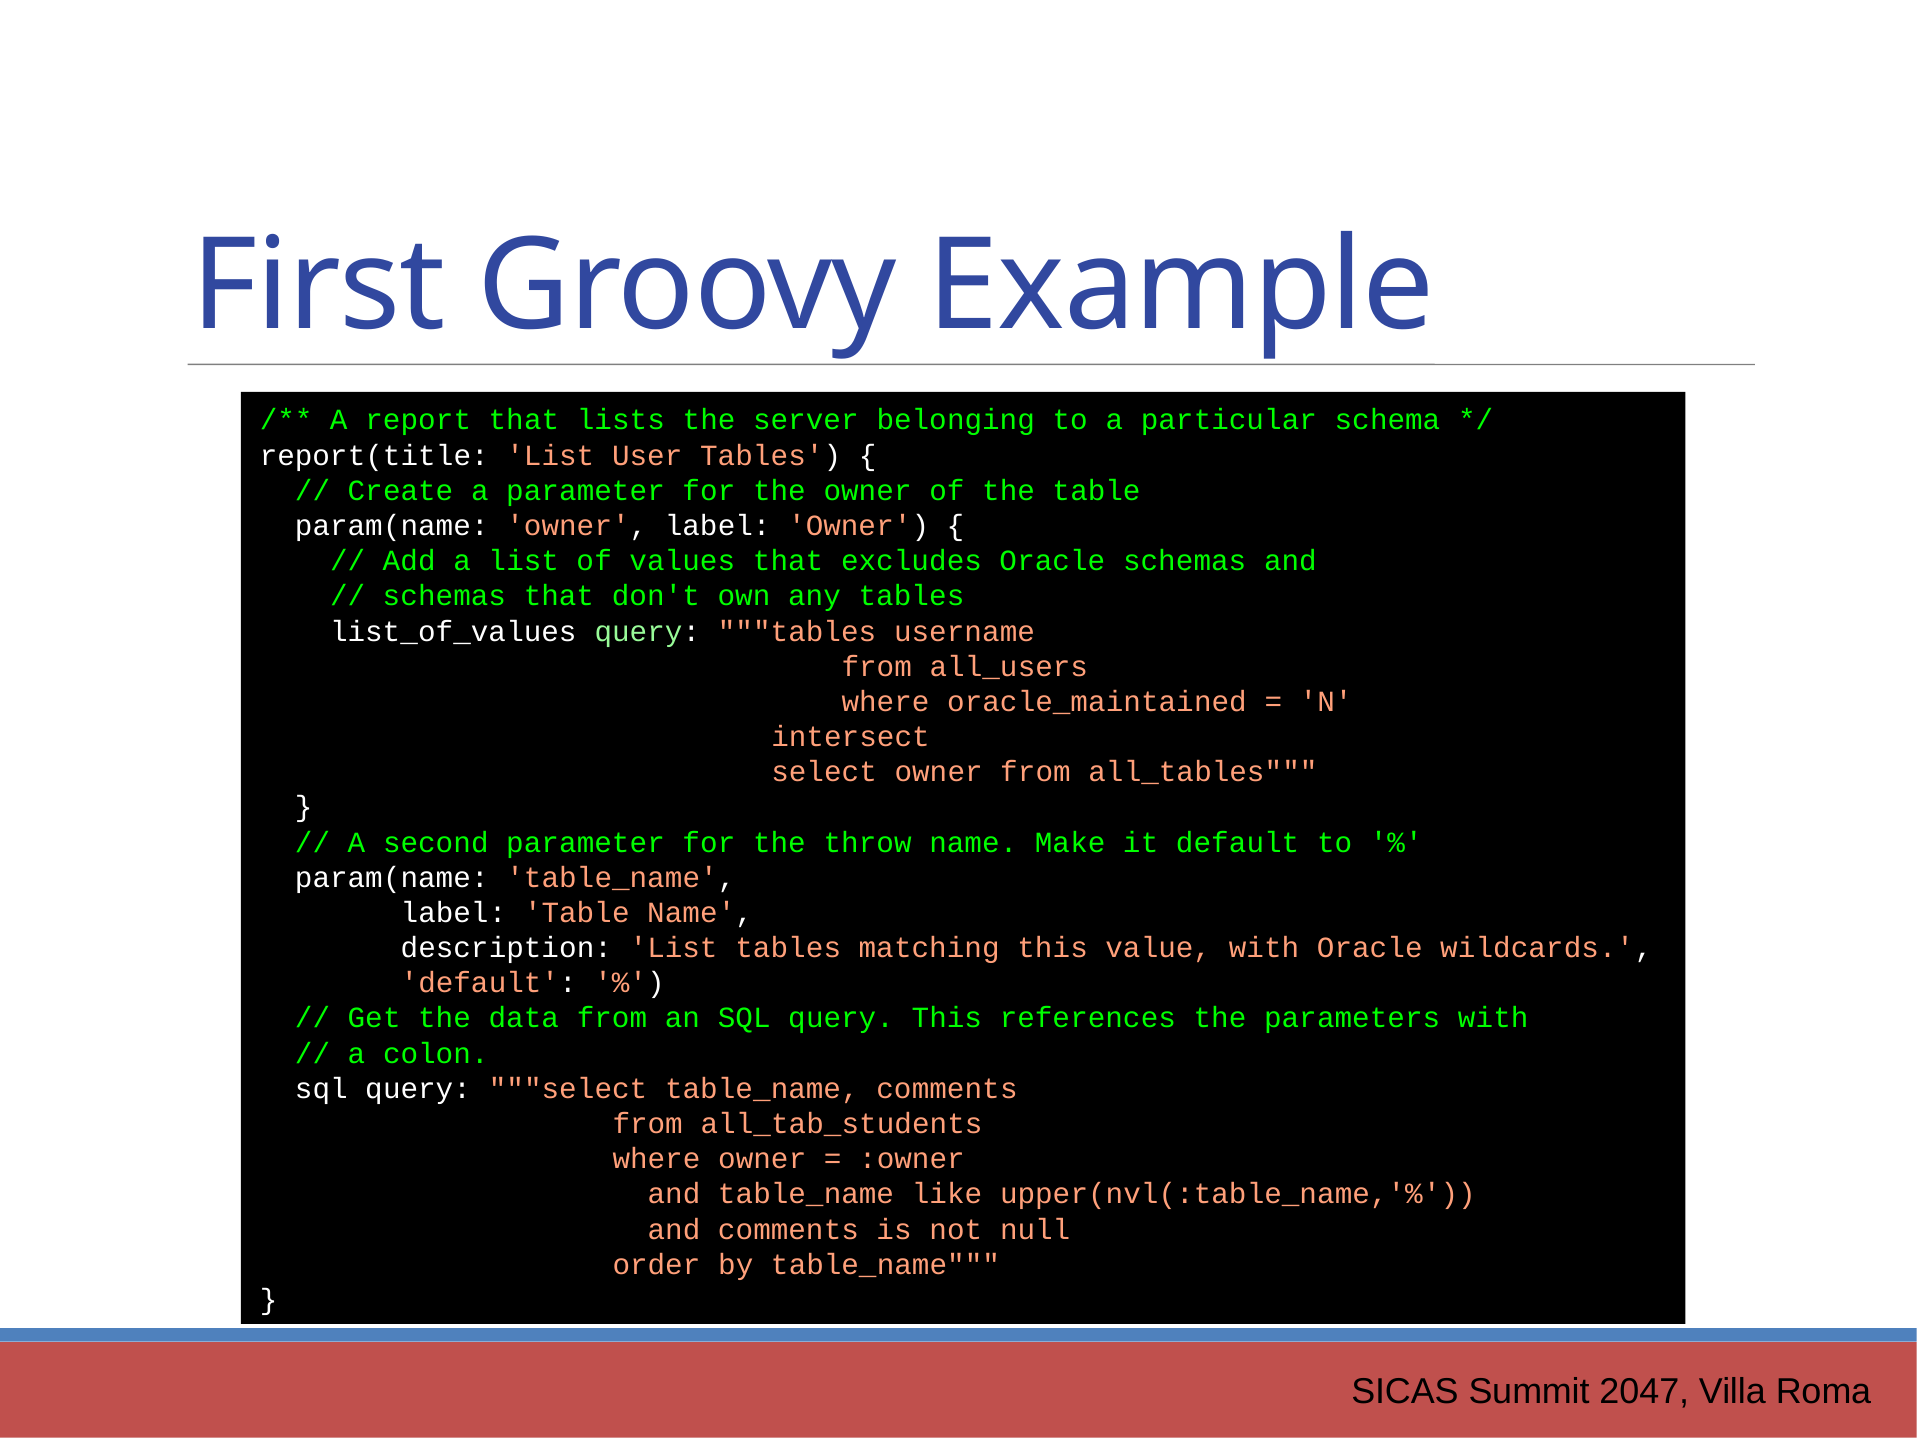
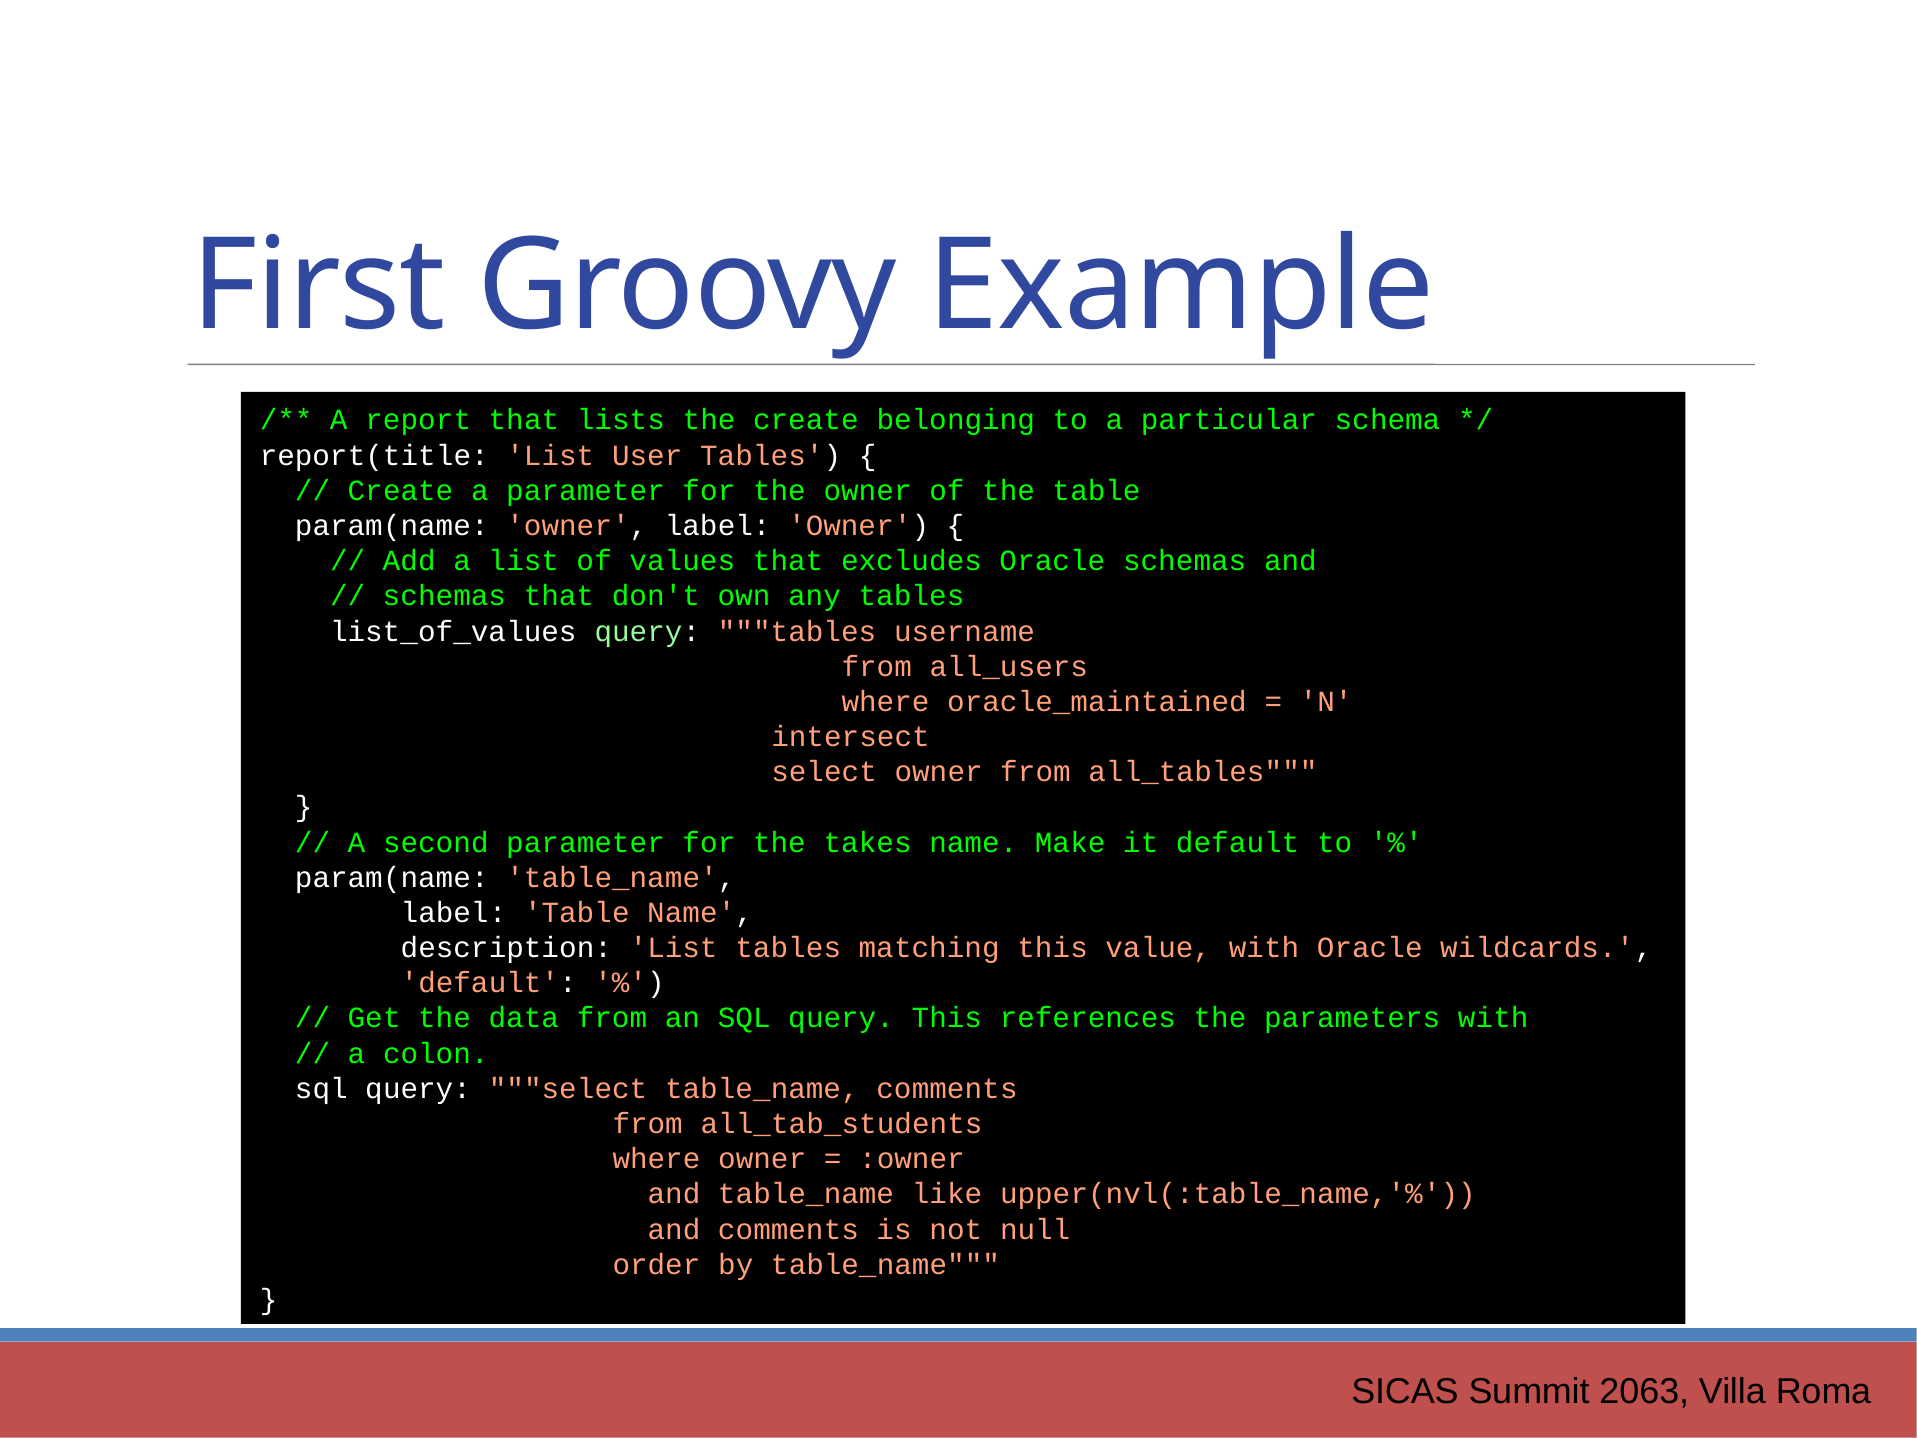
the server: server -> create
throw: throw -> takes
2047: 2047 -> 2063
